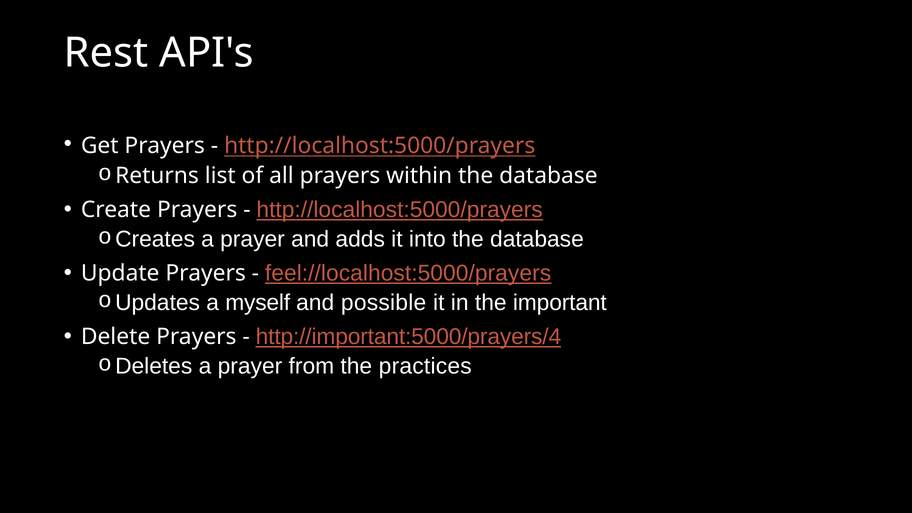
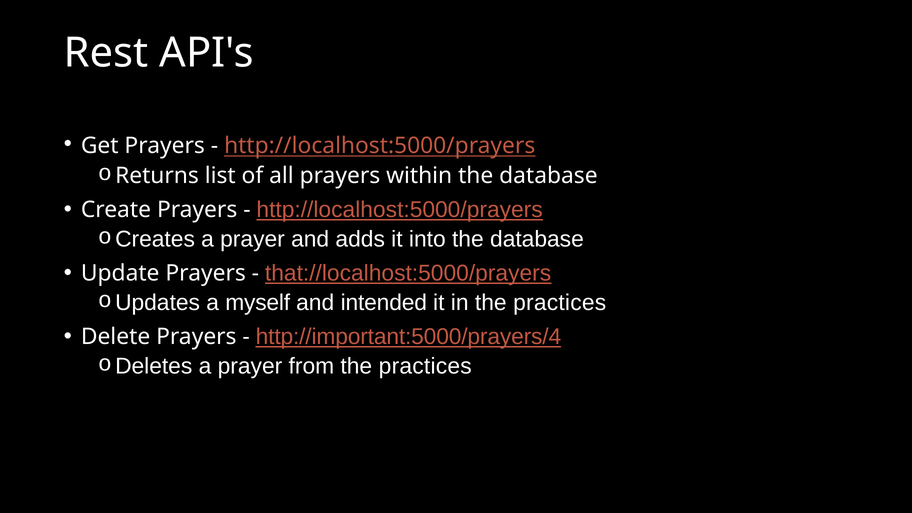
feel://localhost:5000/prayers: feel://localhost:5000/prayers -> that://localhost:5000/prayers
possible: possible -> intended
in the important: important -> practices
